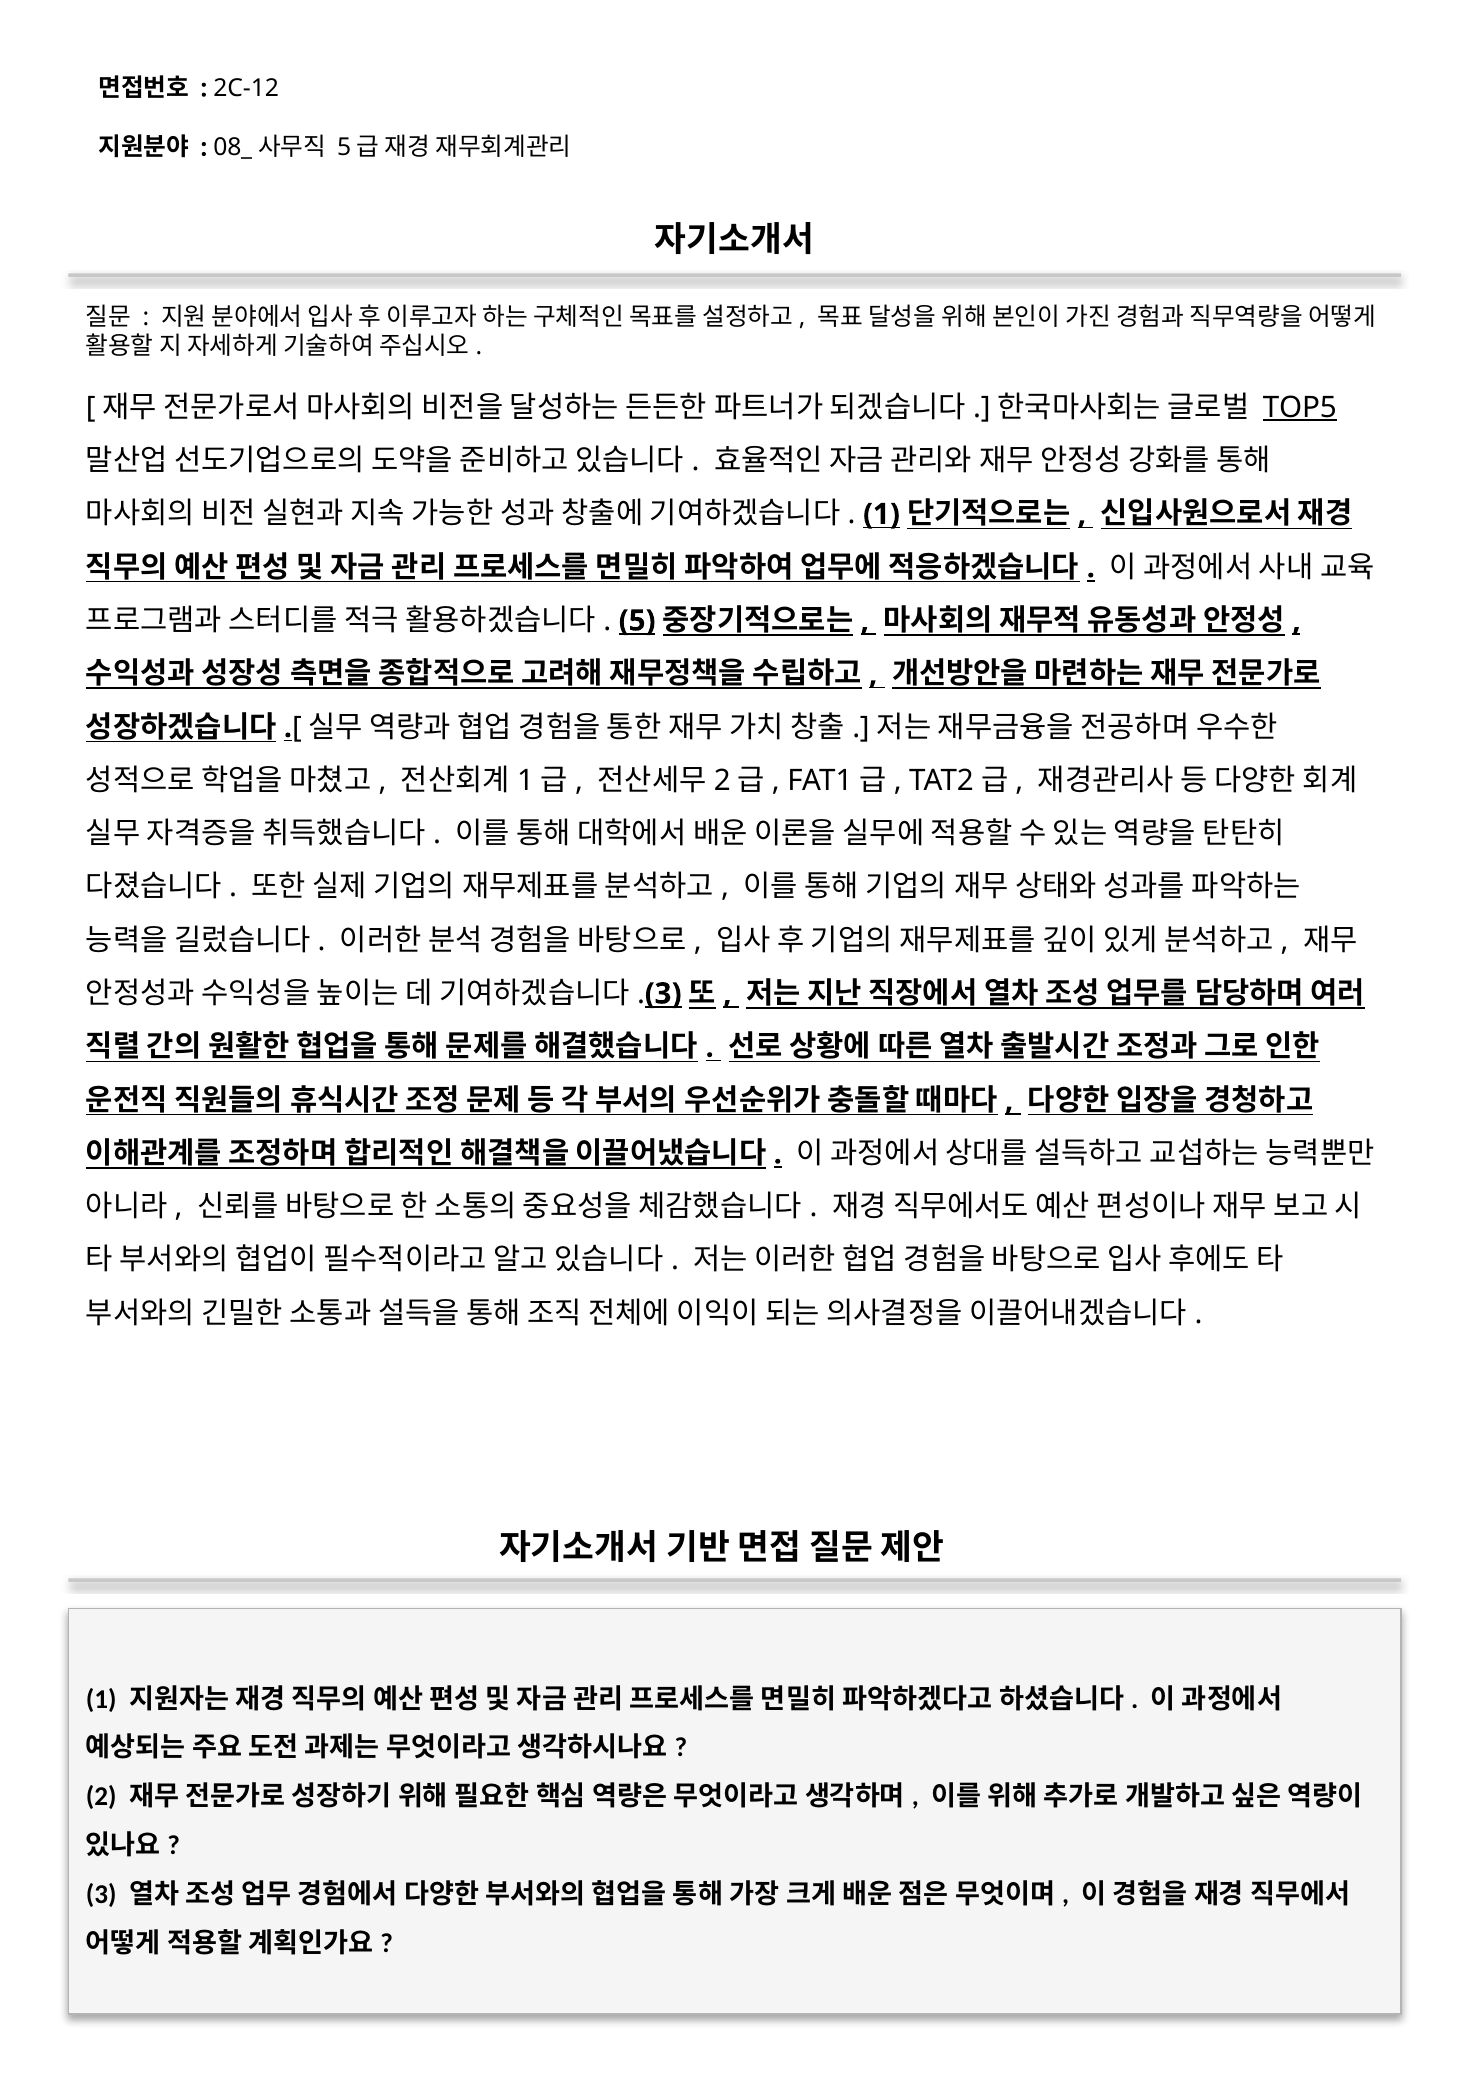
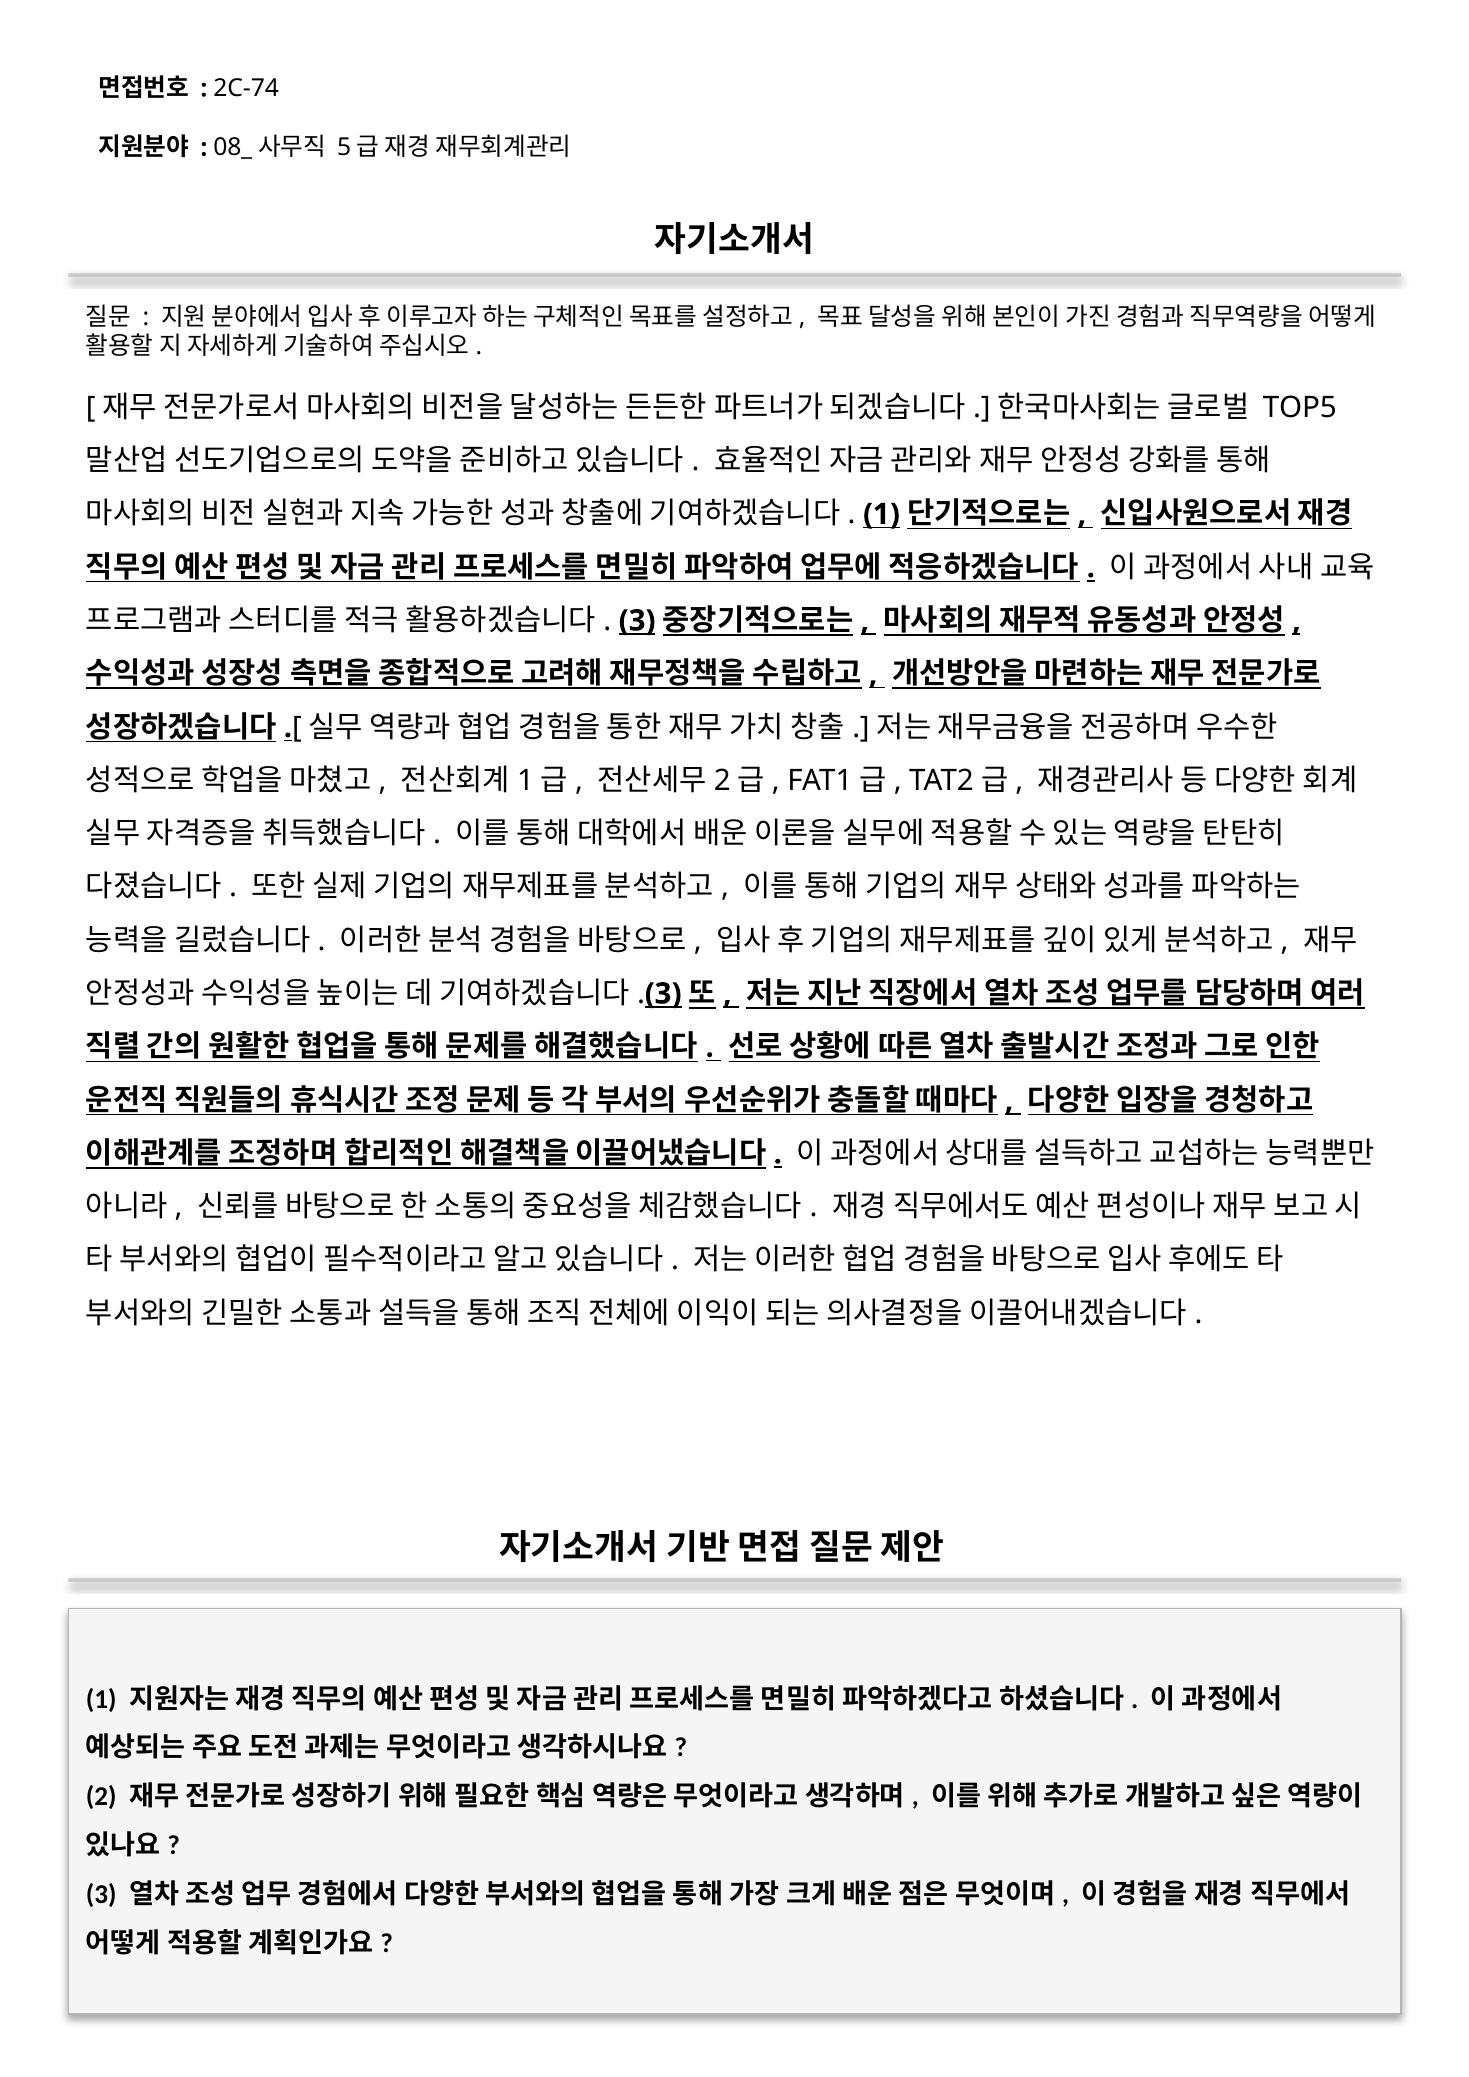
2C-12: 2C-12 -> 2C-74
TOP5 underline: present -> none
5 at (637, 621): 5 -> 3
